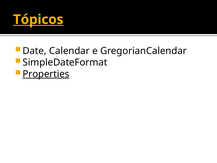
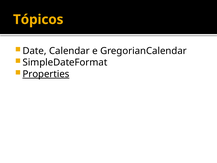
Tópicos underline: present -> none
